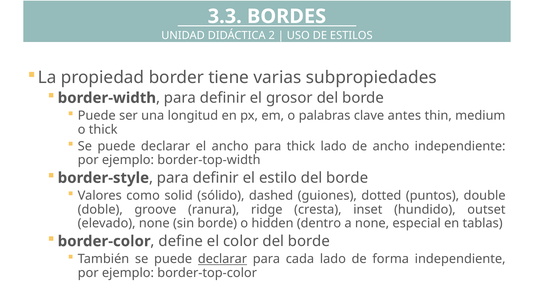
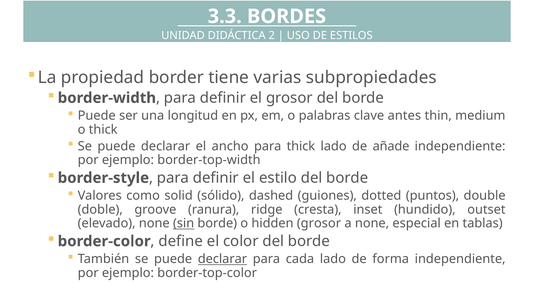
de ancho: ancho -> añade
sin underline: none -> present
hidden dentro: dentro -> grosor
